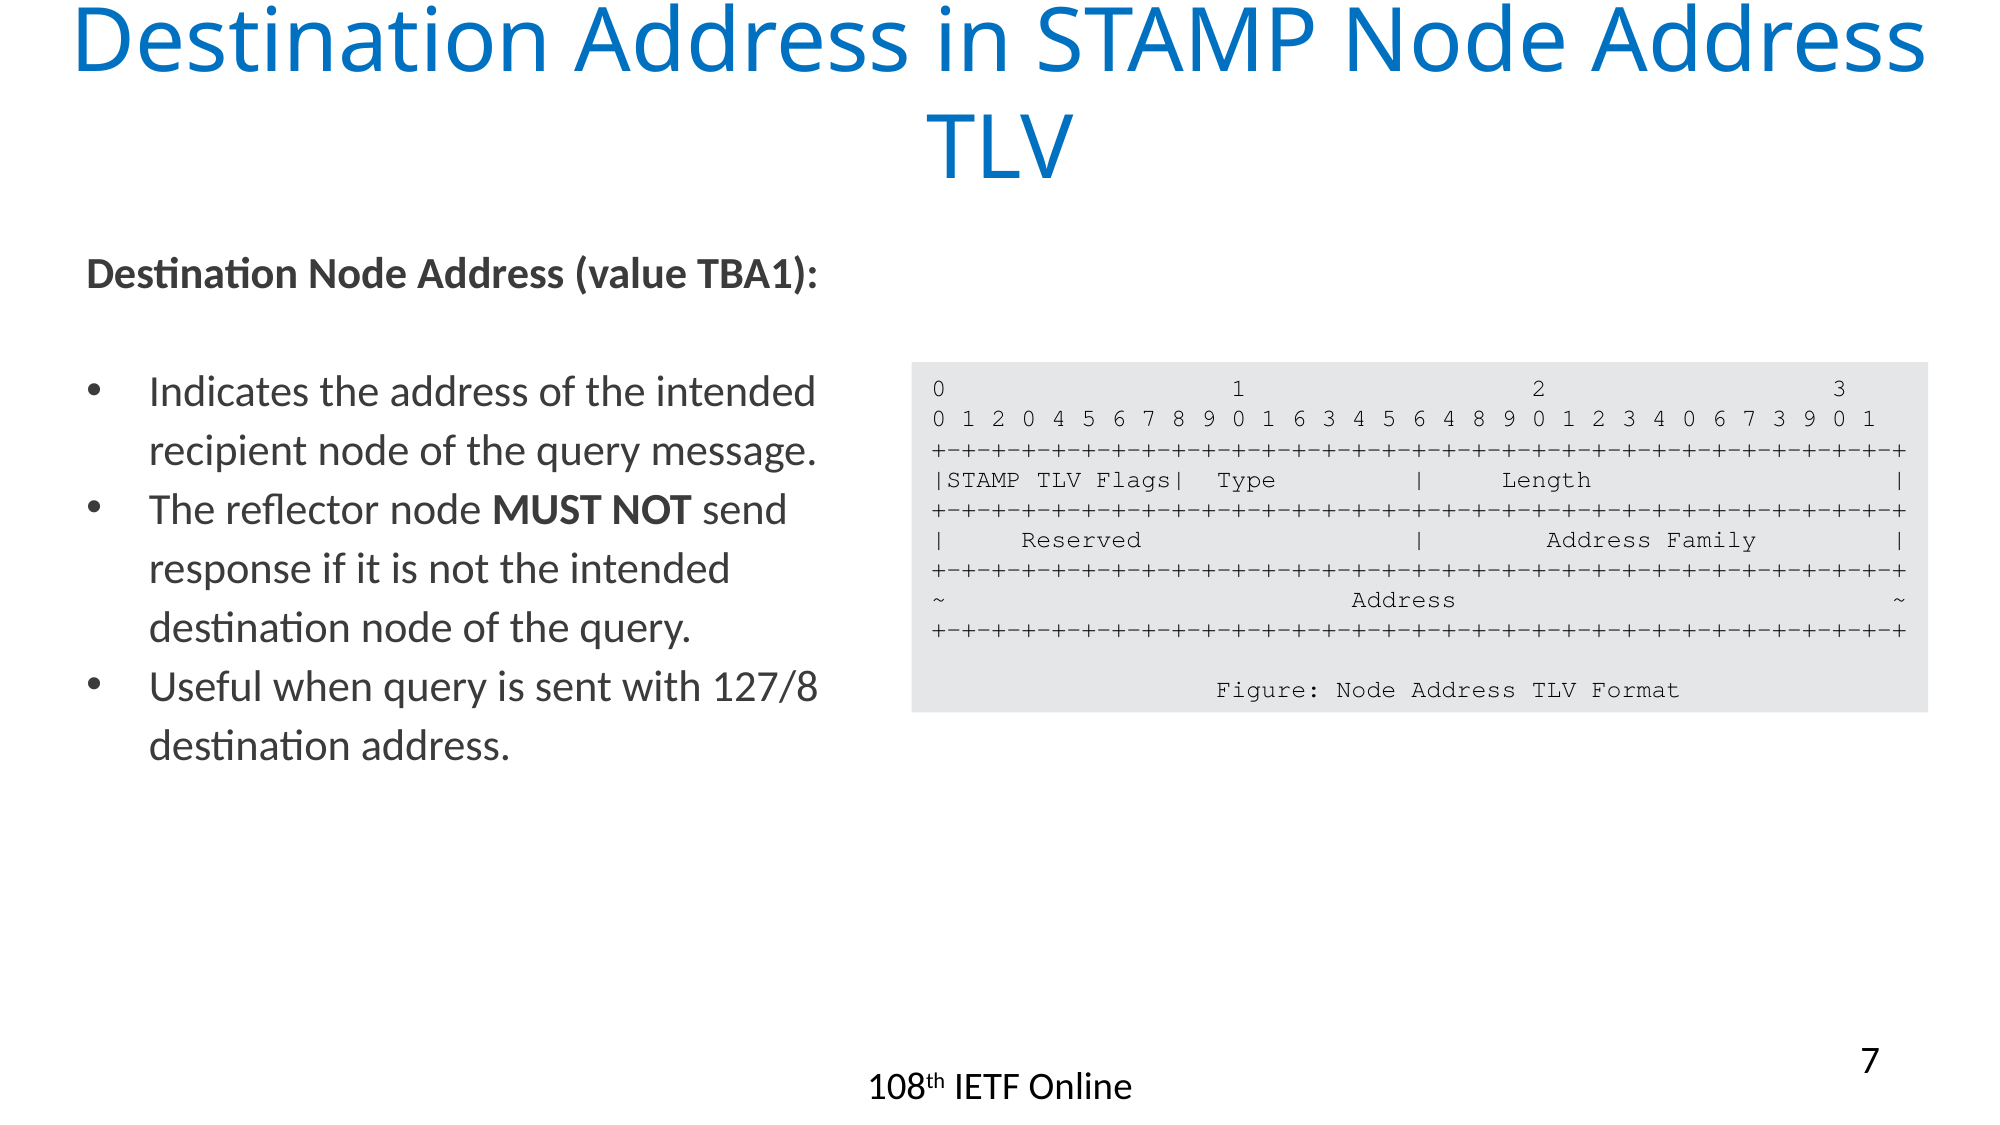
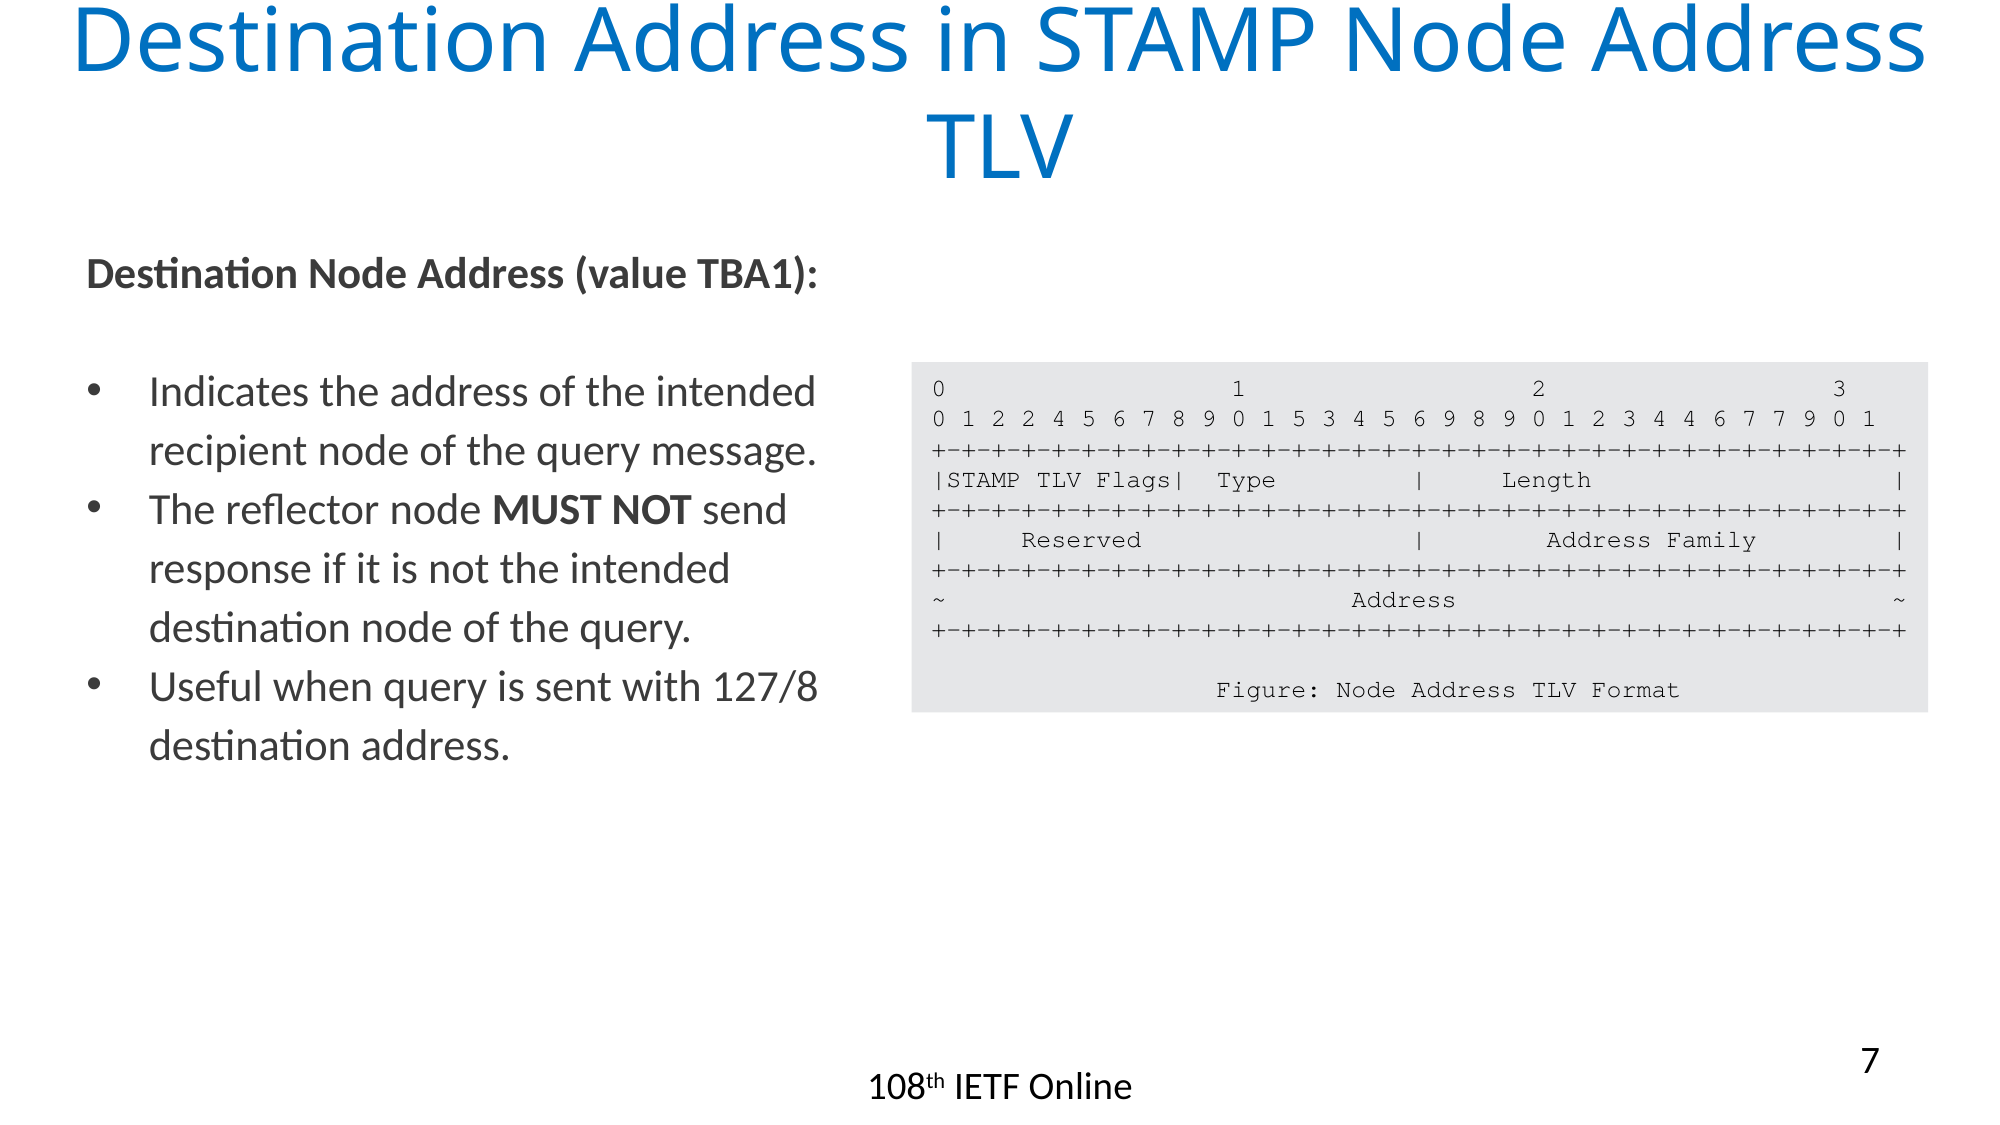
2 0: 0 -> 2
1 6: 6 -> 5
6 4: 4 -> 9
4 0: 0 -> 4
7 3: 3 -> 7
